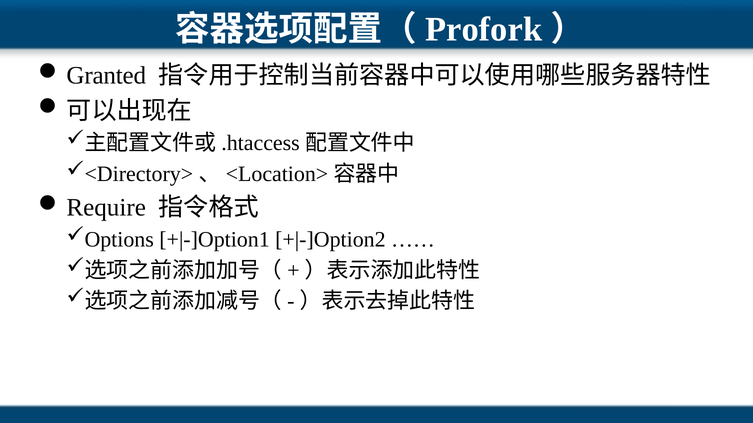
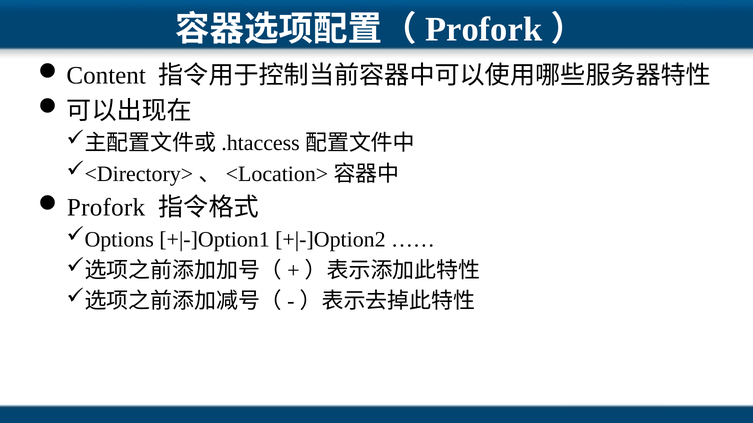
Granted: Granted -> Content
Require at (106, 208): Require -> Profork
